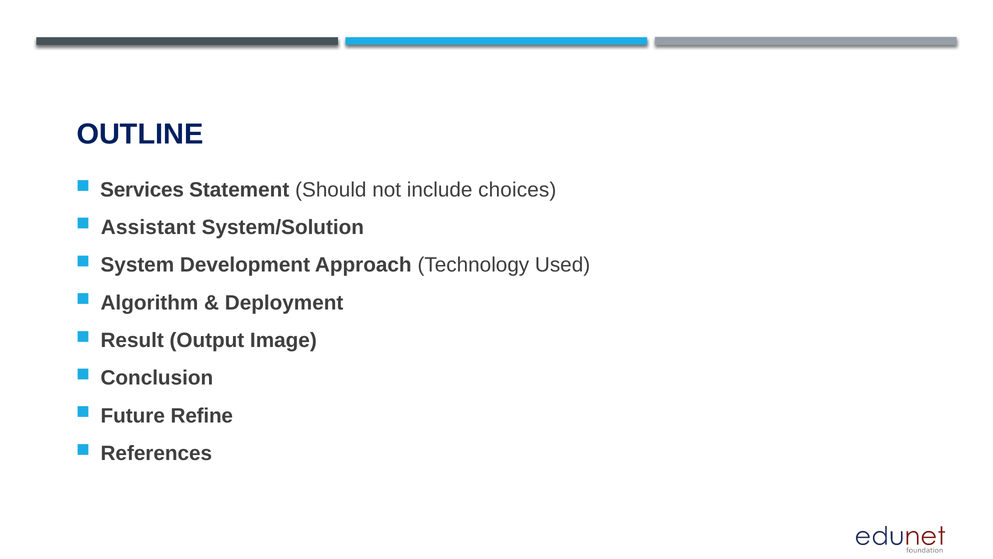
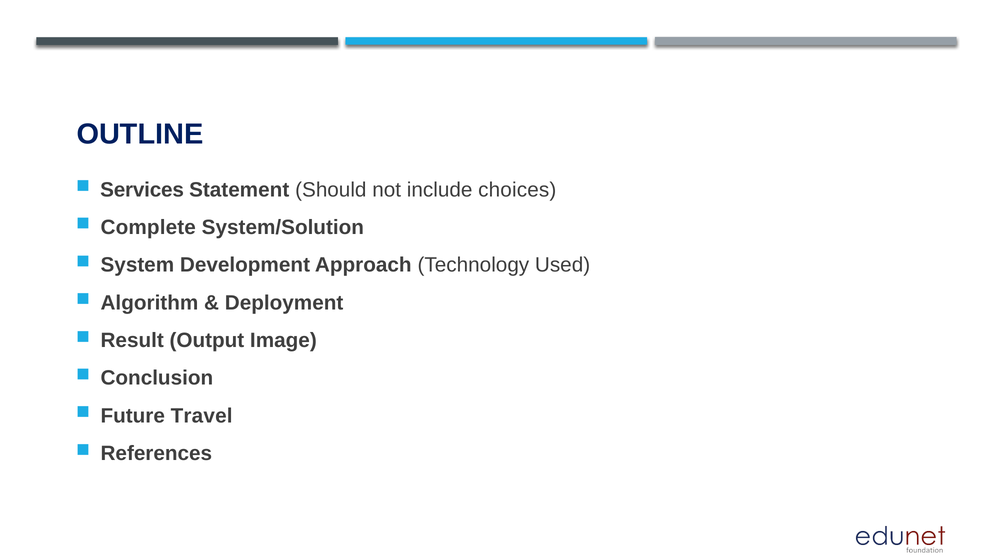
Assistant: Assistant -> Complete
Refine: Refine -> Travel
